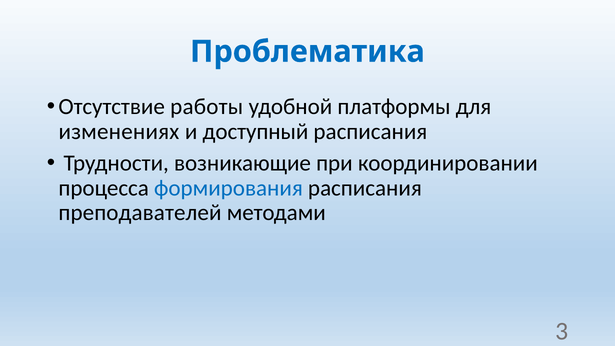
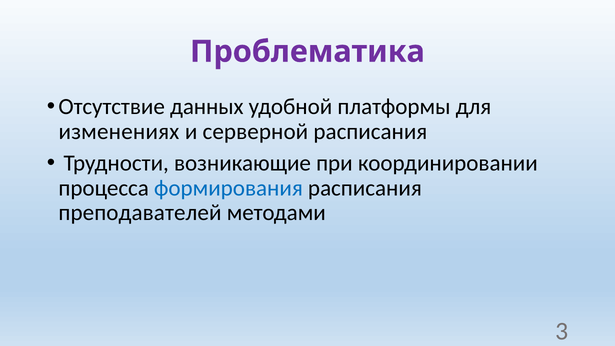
Проблематика colour: blue -> purple
работы: работы -> данных
доступный: доступный -> серверной
